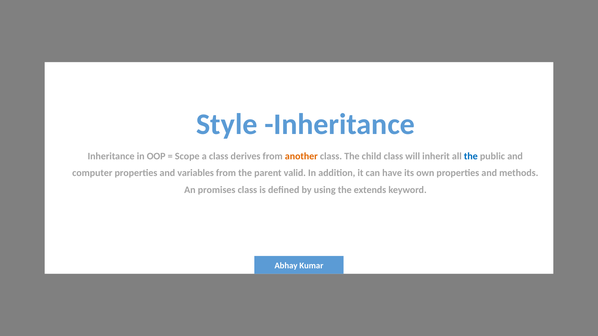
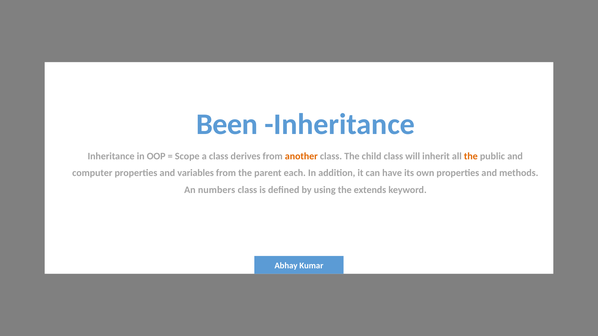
Style: Style -> Been
the at (471, 157) colour: blue -> orange
valid: valid -> each
promises: promises -> numbers
